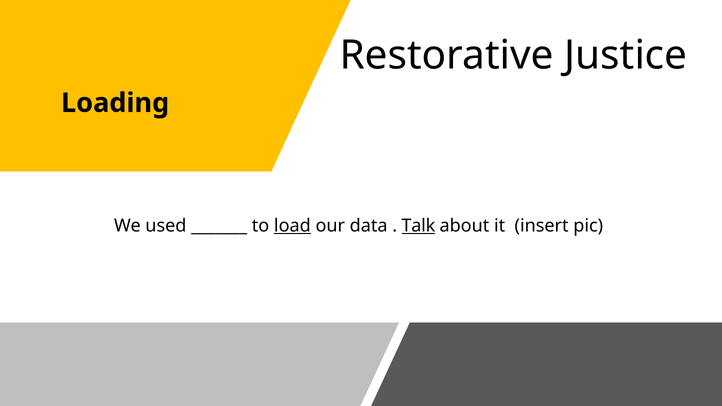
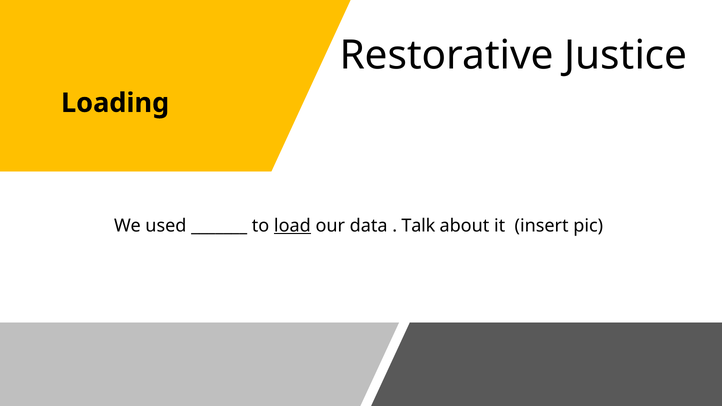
Talk underline: present -> none
